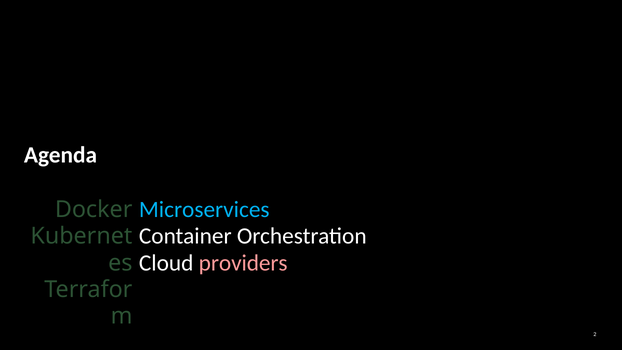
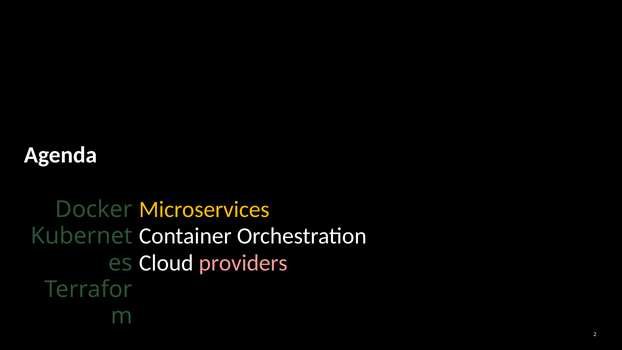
Microservices colour: light blue -> yellow
